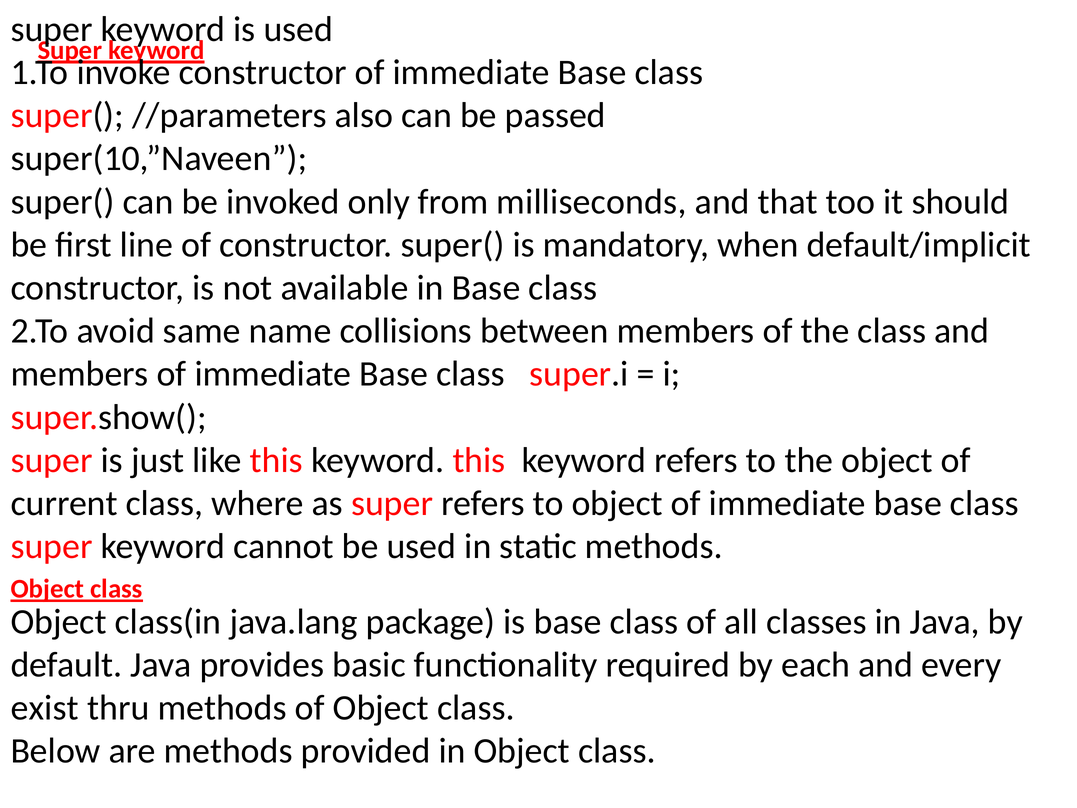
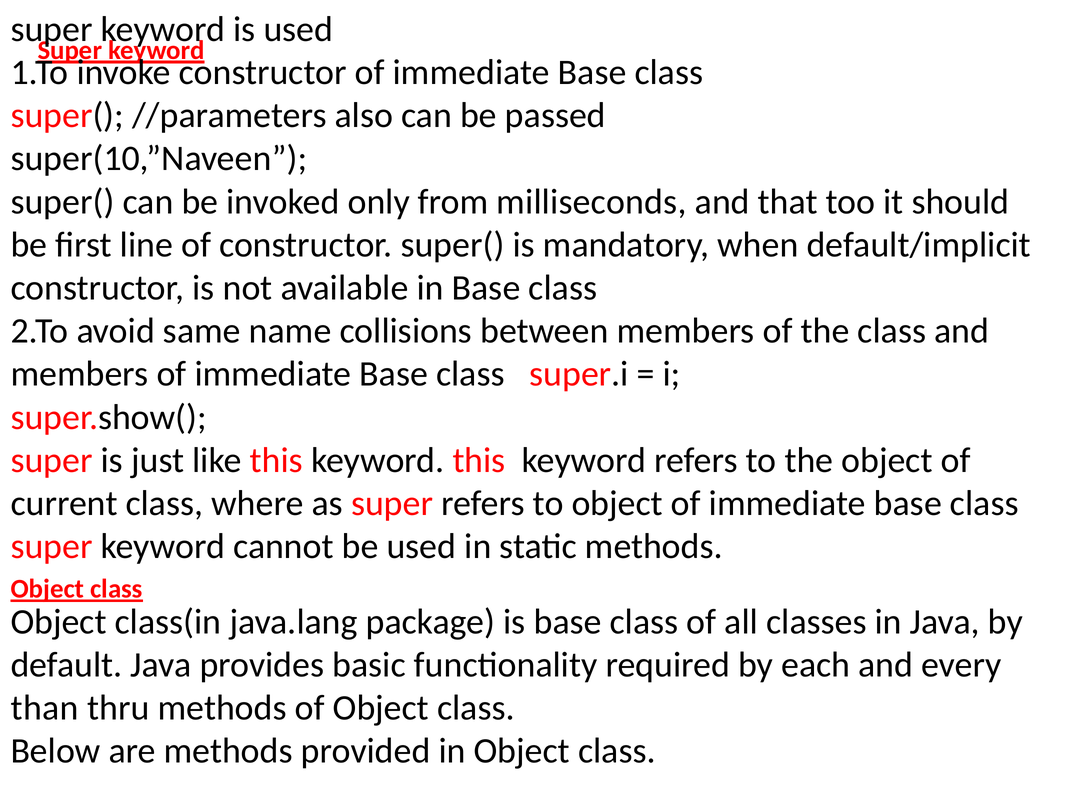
exist: exist -> than
